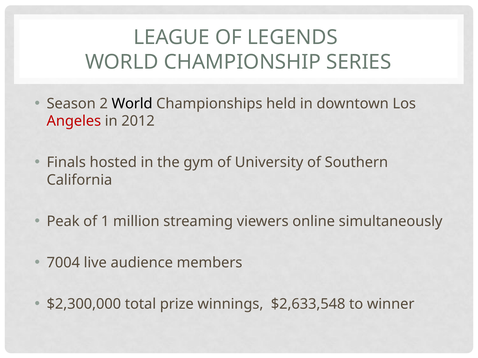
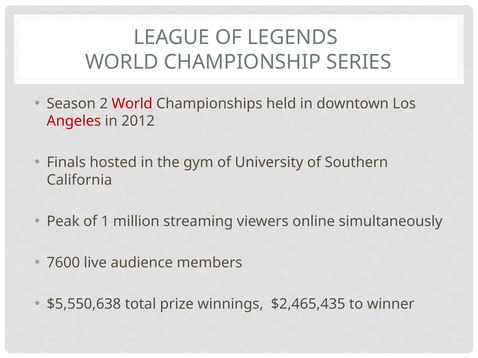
World at (132, 104) colour: black -> red
7004: 7004 -> 7600
$2,300,000: $2,300,000 -> $5,550,638
$2,633,548: $2,633,548 -> $2,465,435
